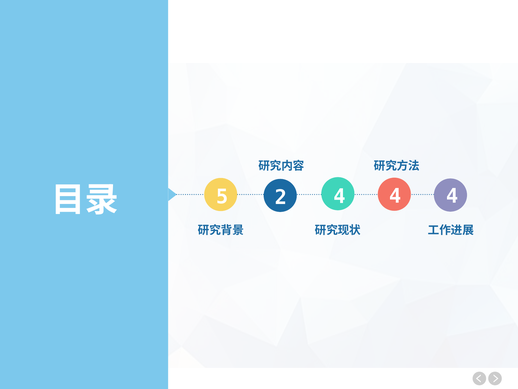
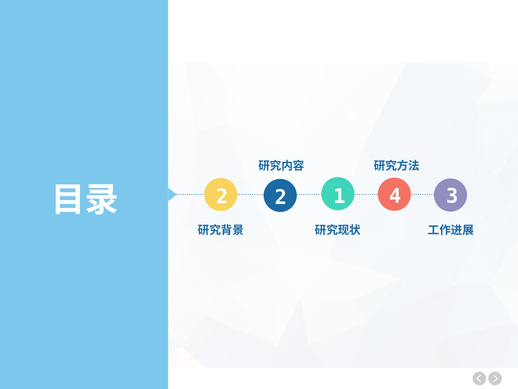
5 at (222, 197): 5 -> 2
2 4: 4 -> 1
4 at (452, 196): 4 -> 3
